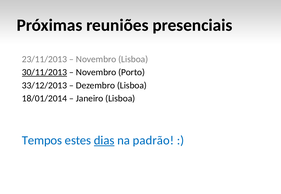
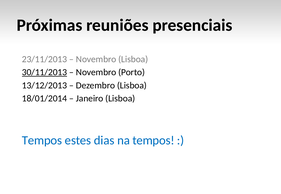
33/12/2013: 33/12/2013 -> 13/12/2013
dias underline: present -> none
na padrão: padrão -> tempos
